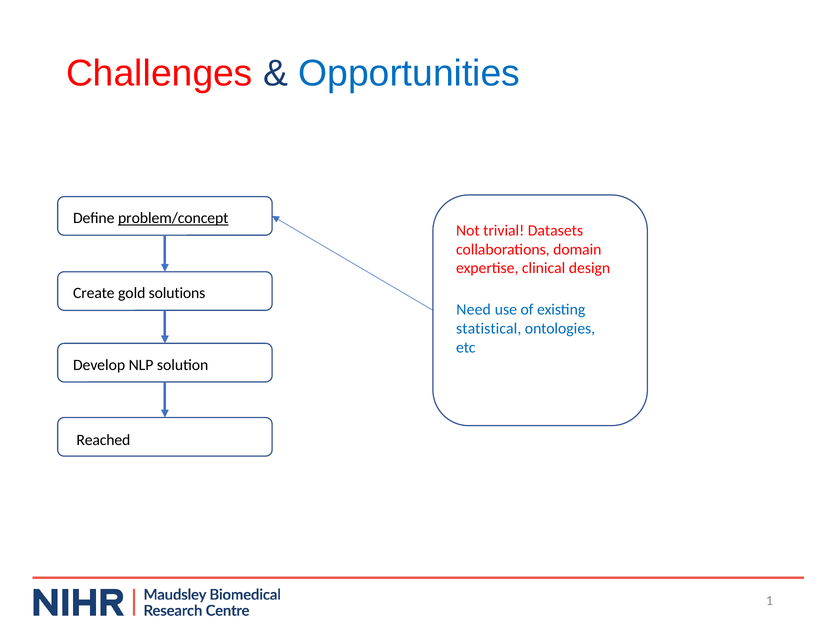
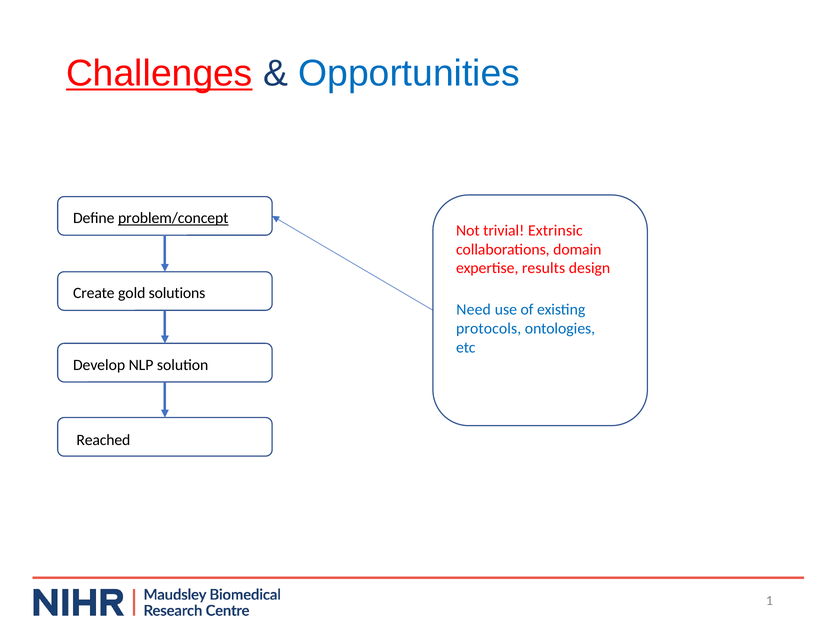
Challenges underline: none -> present
Datasets: Datasets -> Extrinsic
clinical: clinical -> results
statistical: statistical -> protocols
